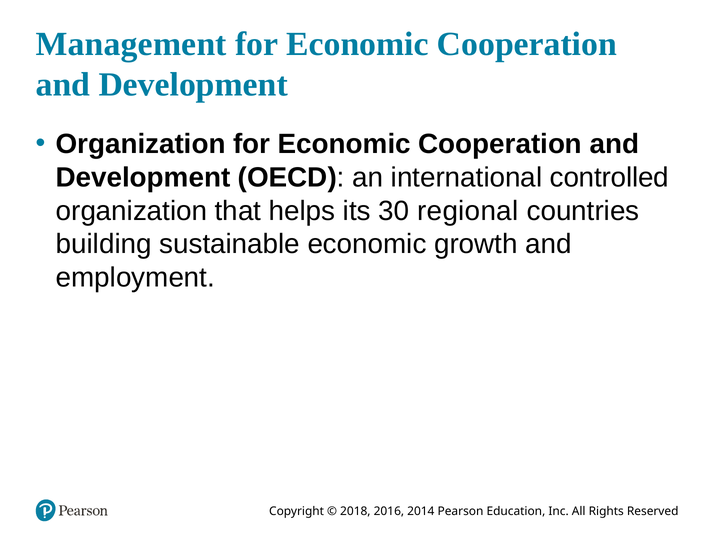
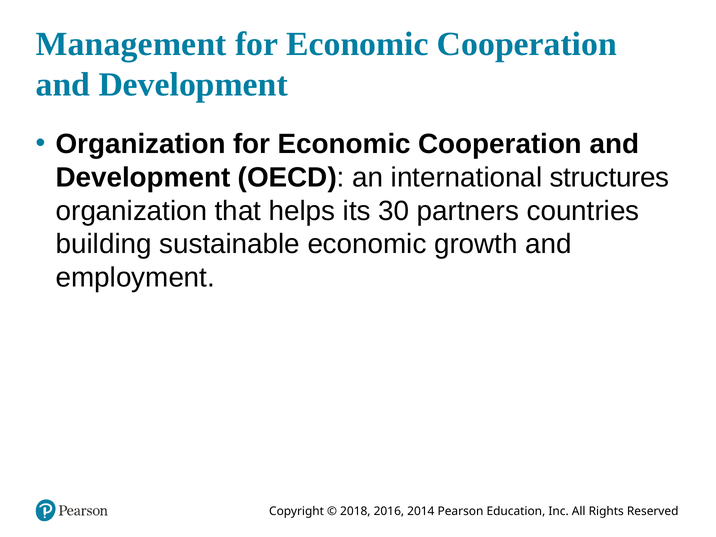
controlled: controlled -> structures
regional: regional -> partners
